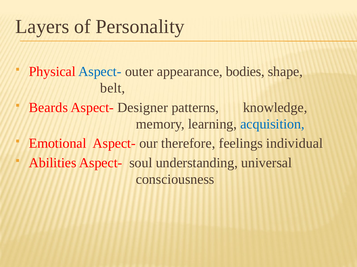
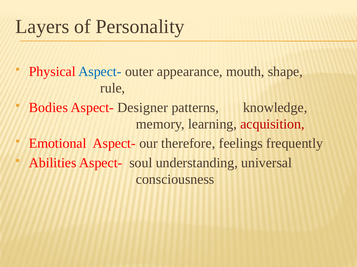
bodies: bodies -> mouth
belt: belt -> rule
Beards: Beards -> Bodies
acquisition colour: blue -> red
individual: individual -> frequently
